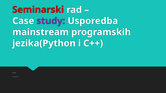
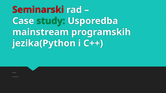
study colour: purple -> green
